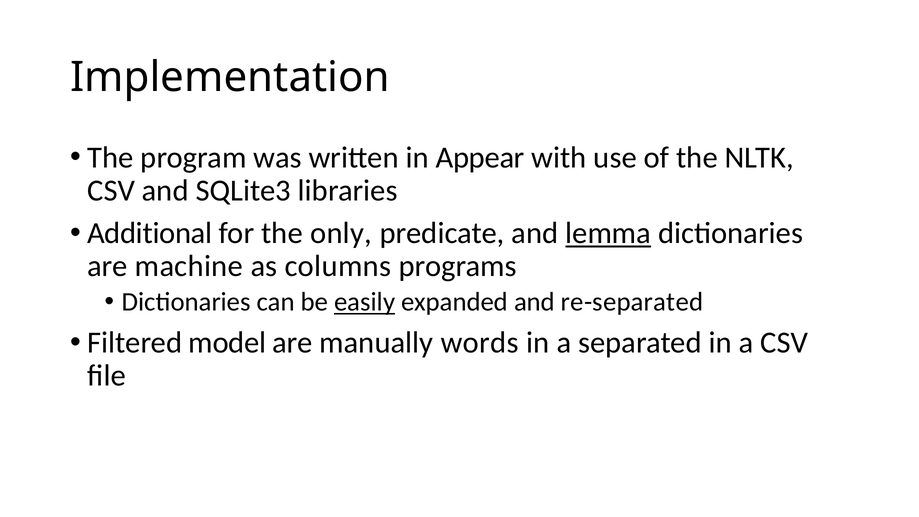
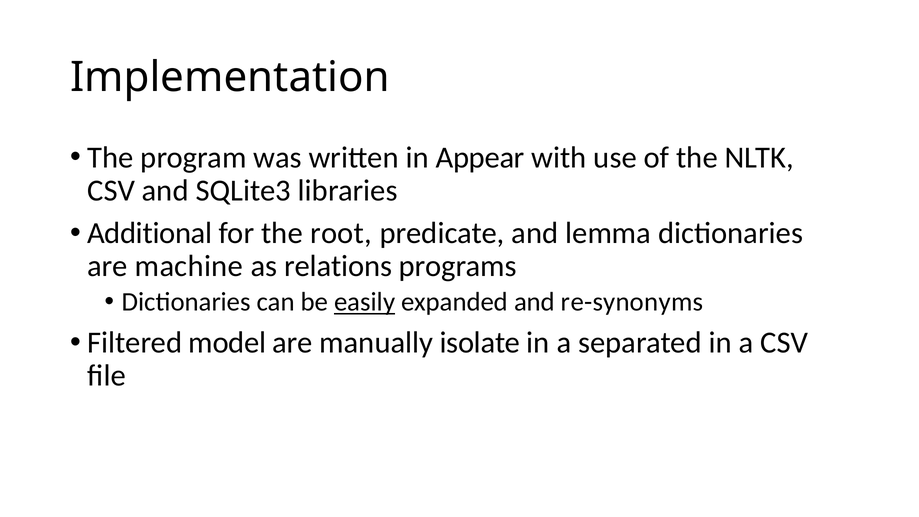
only: only -> root
lemma underline: present -> none
columns: columns -> relations
re-separated: re-separated -> re-synonyms
words: words -> isolate
